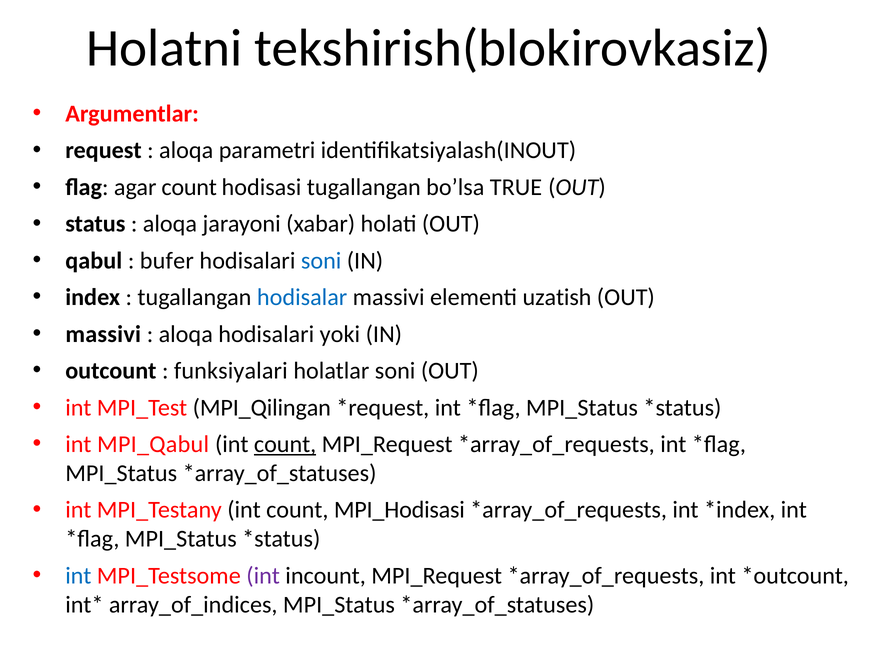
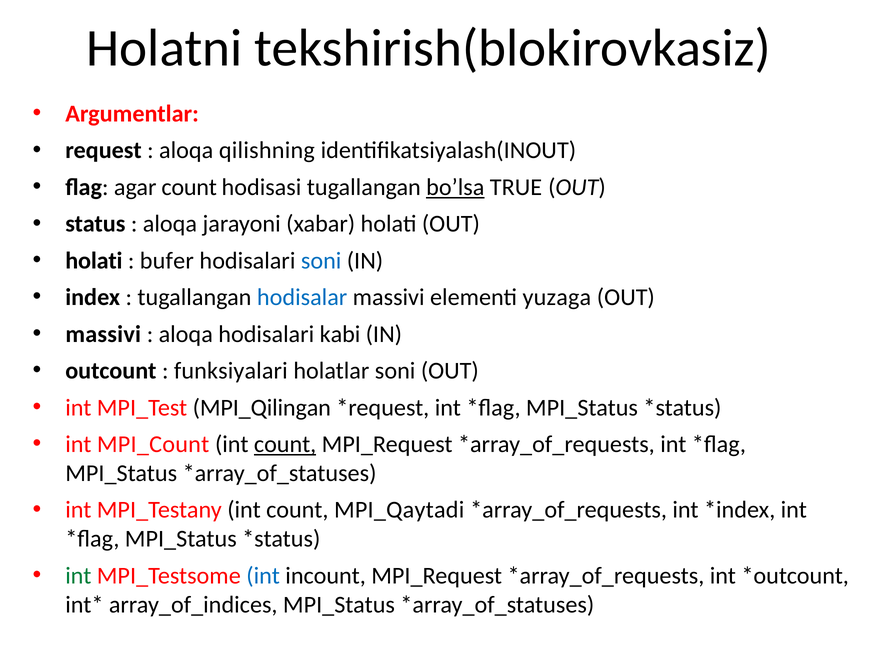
parametri: parametri -> qilishning
bo’lsa underline: none -> present
qabul at (94, 261): qabul -> holati
uzatish: uzatish -> yuzaga
yoki: yoki -> kabi
MPI_Qabul: MPI_Qabul -> MPI_Count
MPI_Hodisasi: MPI_Hodisasi -> MPI_Qaytadi
int at (78, 576) colour: blue -> green
int at (263, 576) colour: purple -> blue
